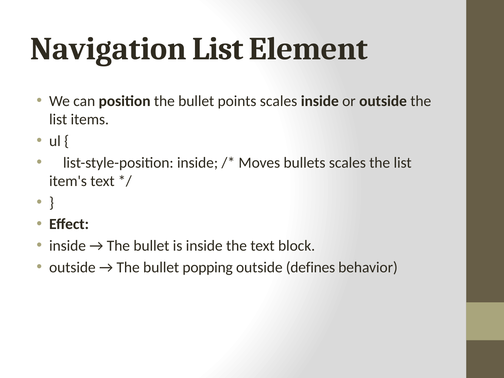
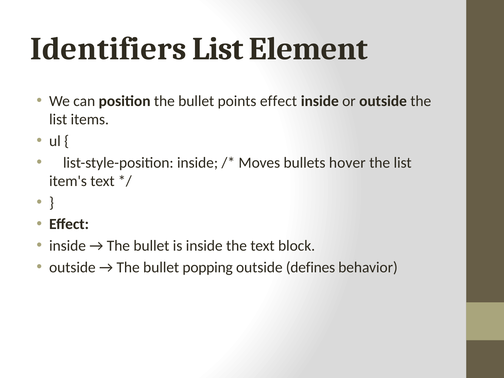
Navigation: Navigation -> Identifiers
points scales: scales -> effect
bullets scales: scales -> hover
